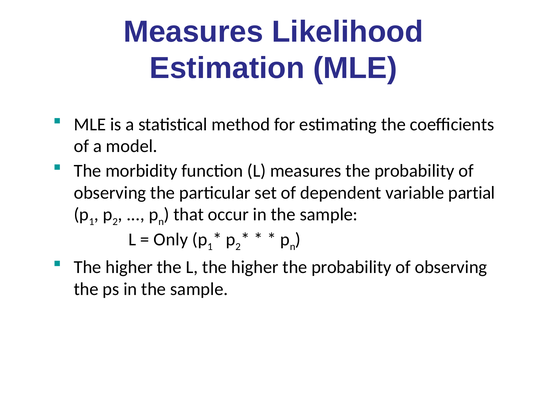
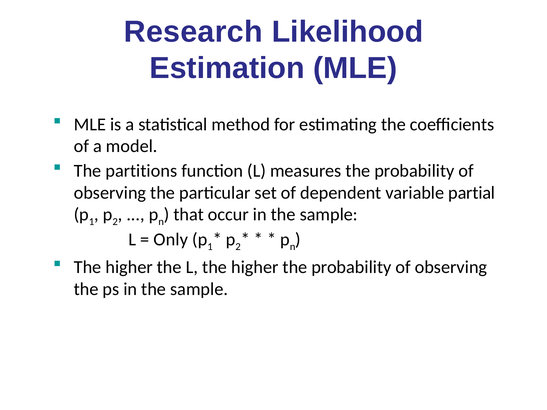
Measures at (193, 32): Measures -> Research
morbidity: morbidity -> partitions
